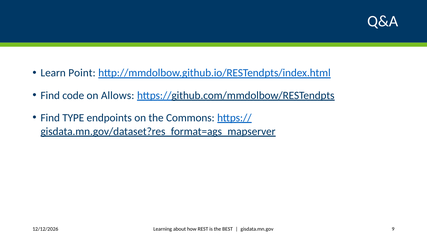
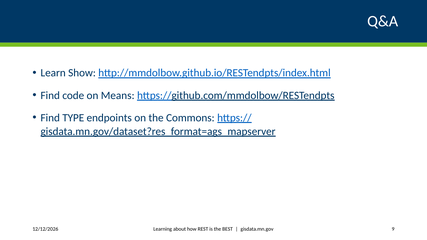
Point: Point -> Show
Allows: Allows -> Means
